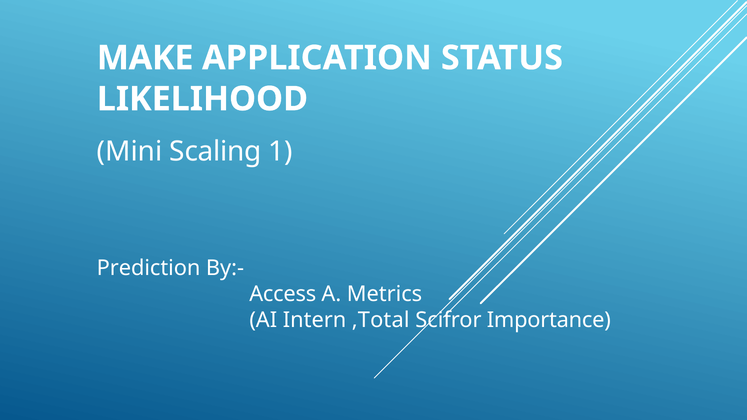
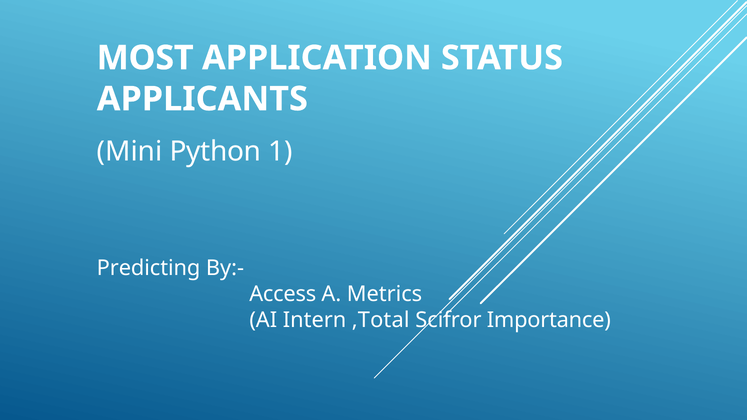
MAKE: MAKE -> MOST
LIKELIHOOD: LIKELIHOOD -> APPLICANTS
Scaling: Scaling -> Python
Prediction: Prediction -> Predicting
